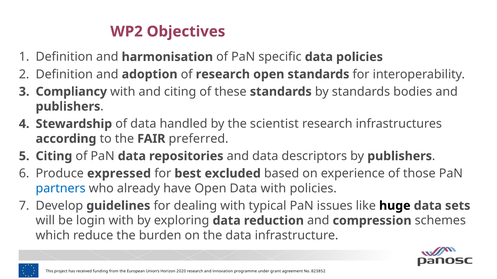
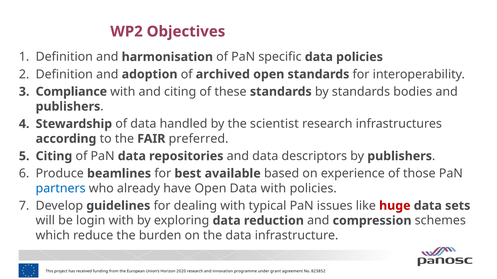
of research: research -> archived
Compliancy: Compliancy -> Compliance
expressed: expressed -> beamlines
excluded: excluded -> available
huge colour: black -> red
